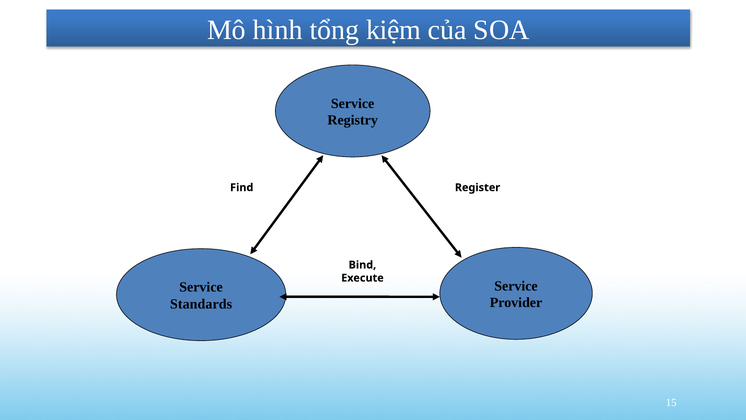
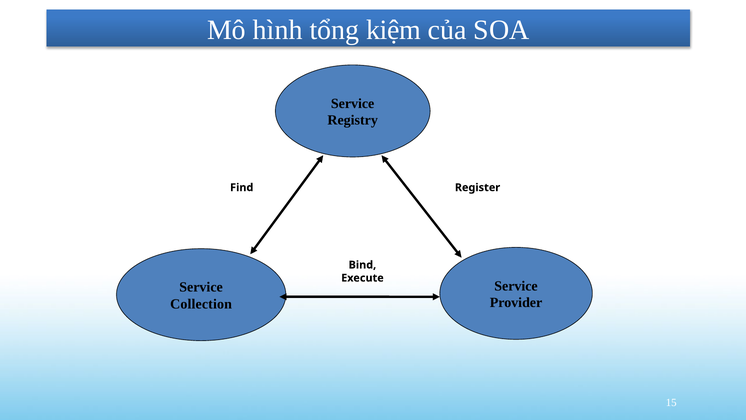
Standards: Standards -> Collection
